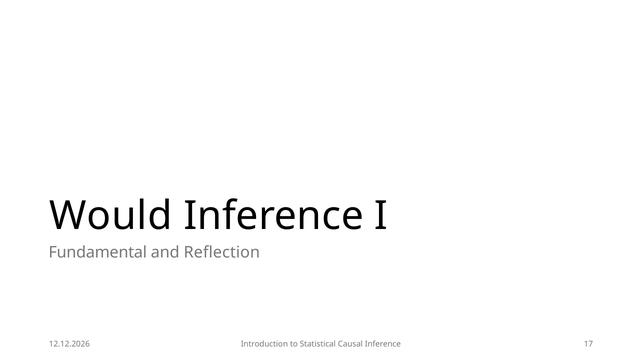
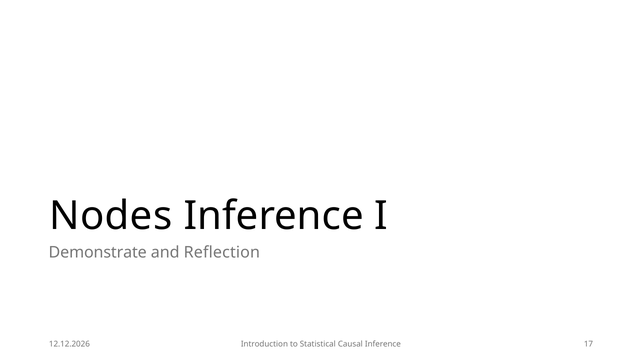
Would: Would -> Nodes
Fundamental: Fundamental -> Demonstrate
